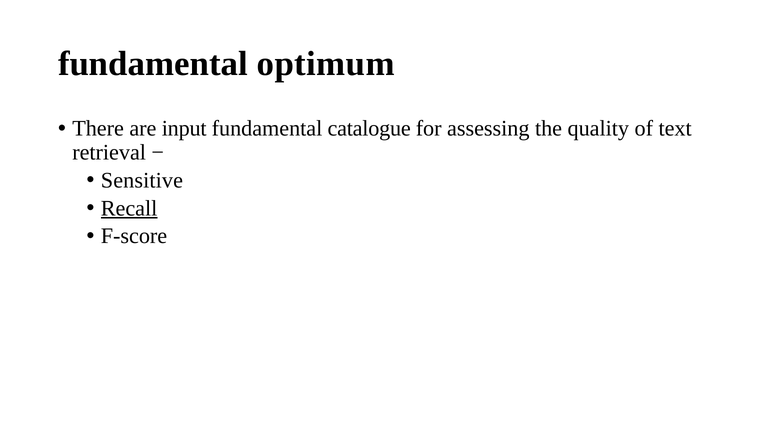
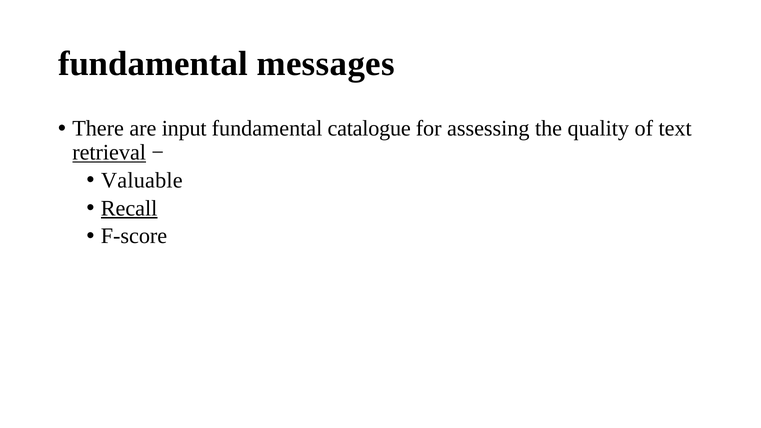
optimum: optimum -> messages
retrieval underline: none -> present
Sensitive: Sensitive -> Valuable
